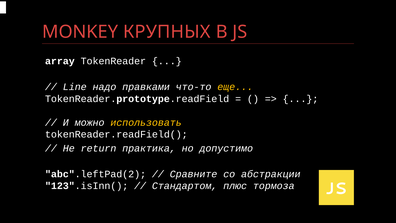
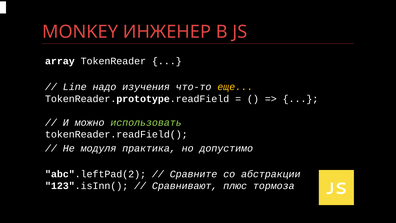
КРУПНЫХ: КРУПНЫХ -> ИНЖЕНЕР
правками: правками -> изучения
использовать colour: yellow -> light green
return: return -> модуля
Стандартом: Стандартом -> Сравнивают
